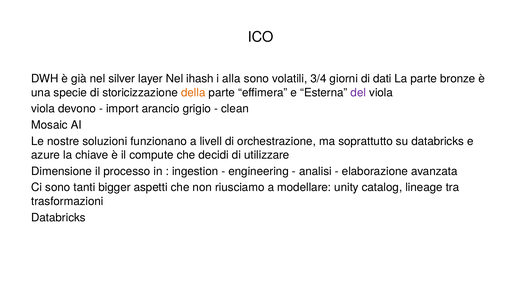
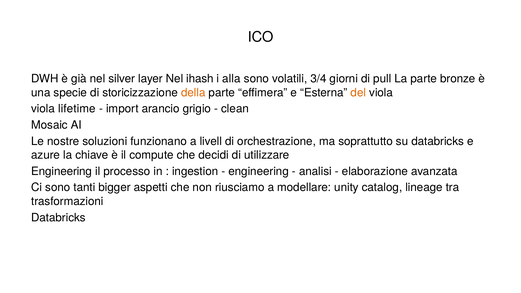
dati: dati -> pull
del colour: purple -> orange
devono: devono -> lifetime
Dimensione at (62, 171): Dimensione -> Engineering
